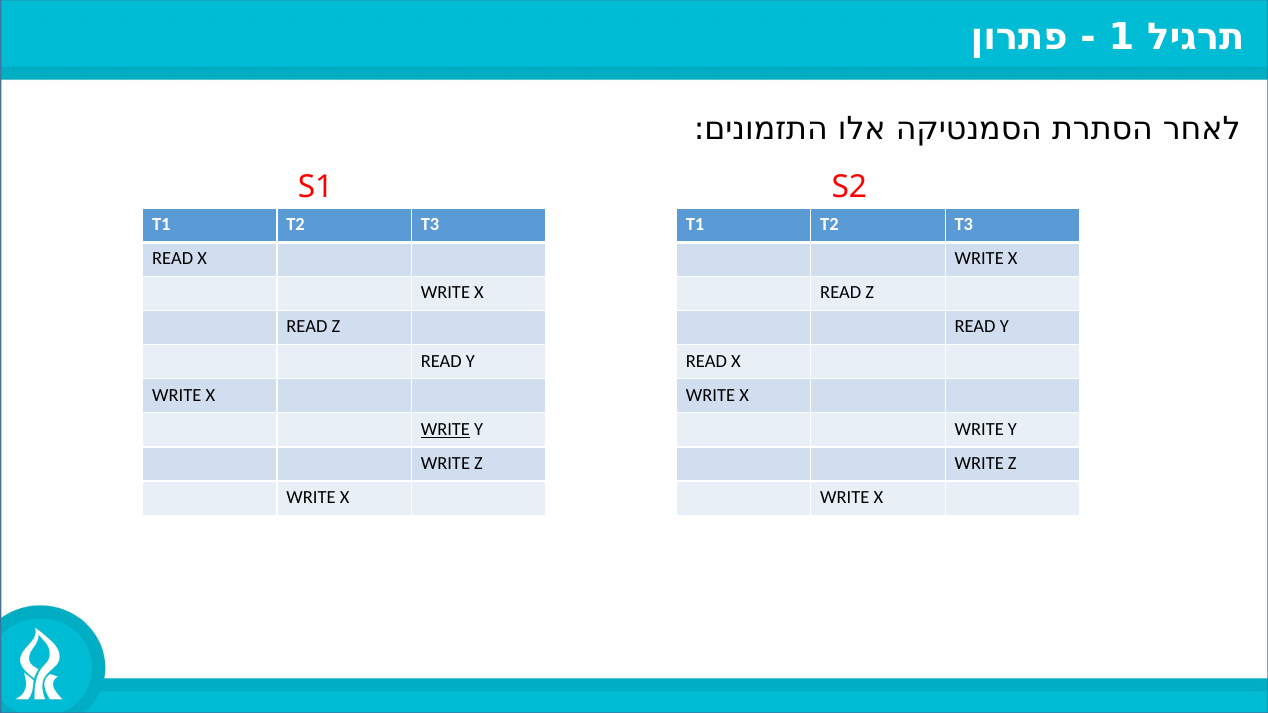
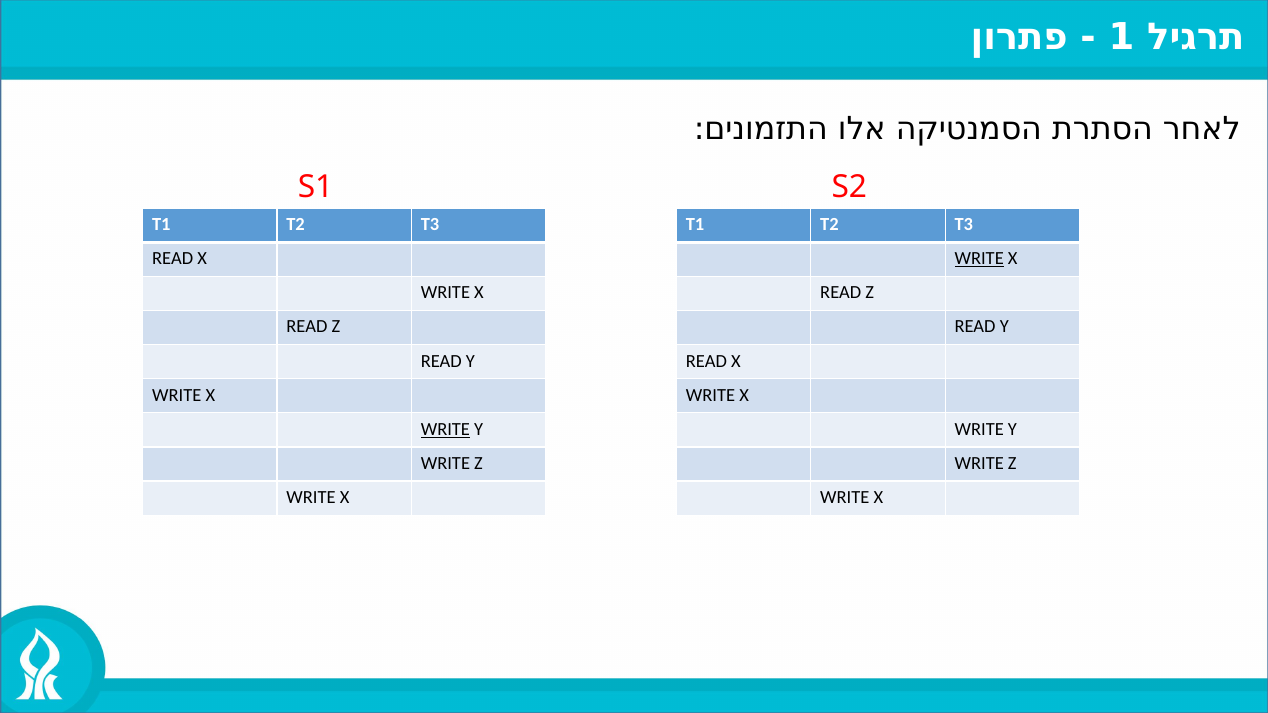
WRITE at (979, 259) underline: none -> present
